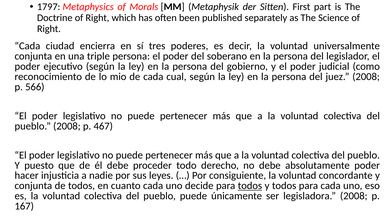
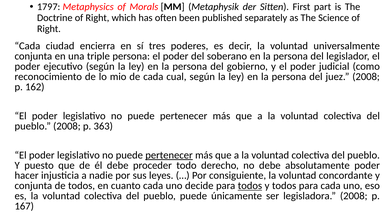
566: 566 -> 162
467: 467 -> 363
pertenecer at (169, 155) underline: none -> present
